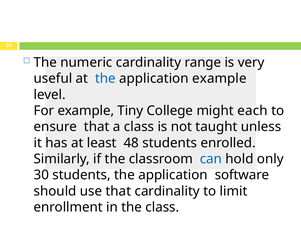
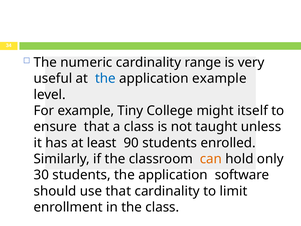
each: each -> itself
48: 48 -> 90
can colour: blue -> orange
